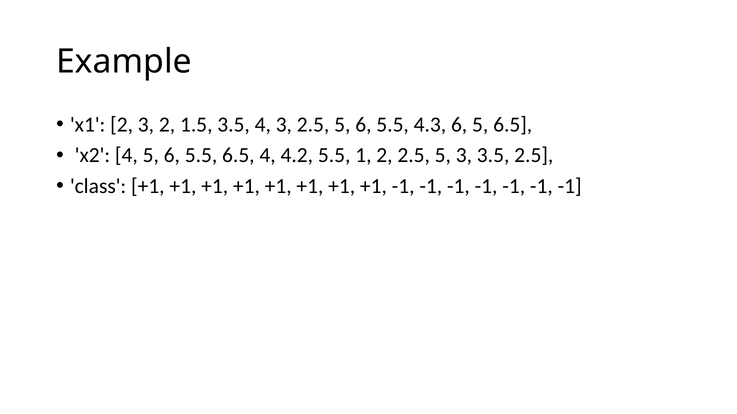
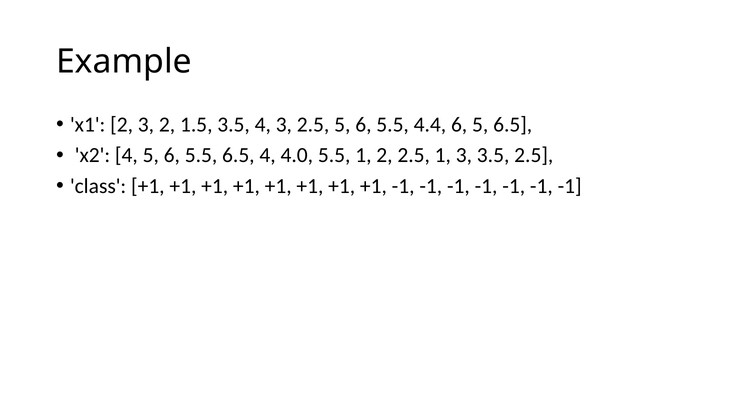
4.3: 4.3 -> 4.4
4.2: 4.2 -> 4.0
2 2.5 5: 5 -> 1
